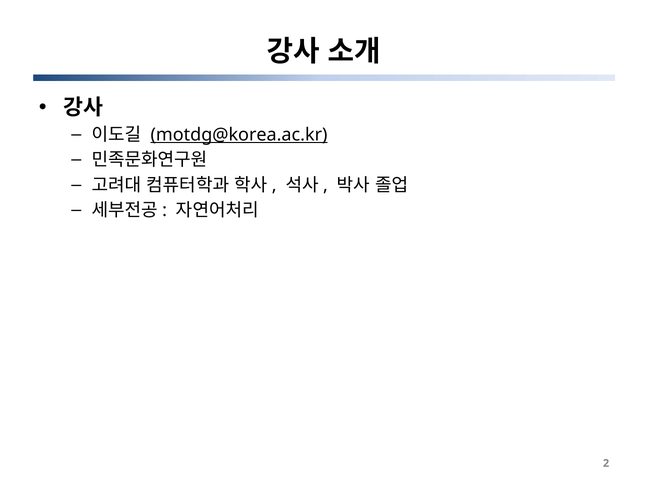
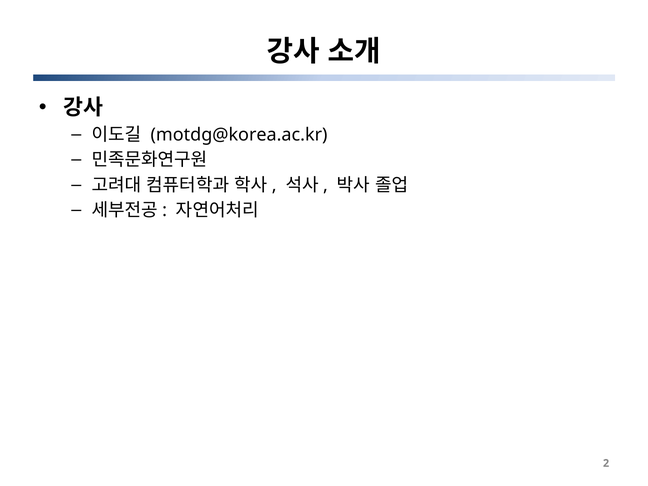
motdg@korea.ac.kr underline: present -> none
